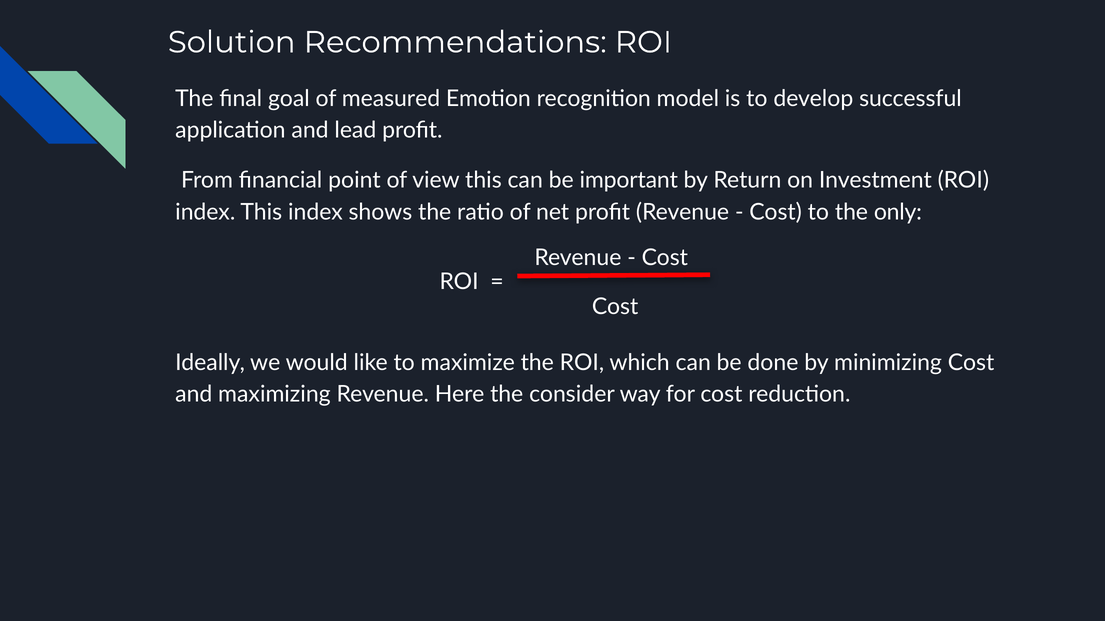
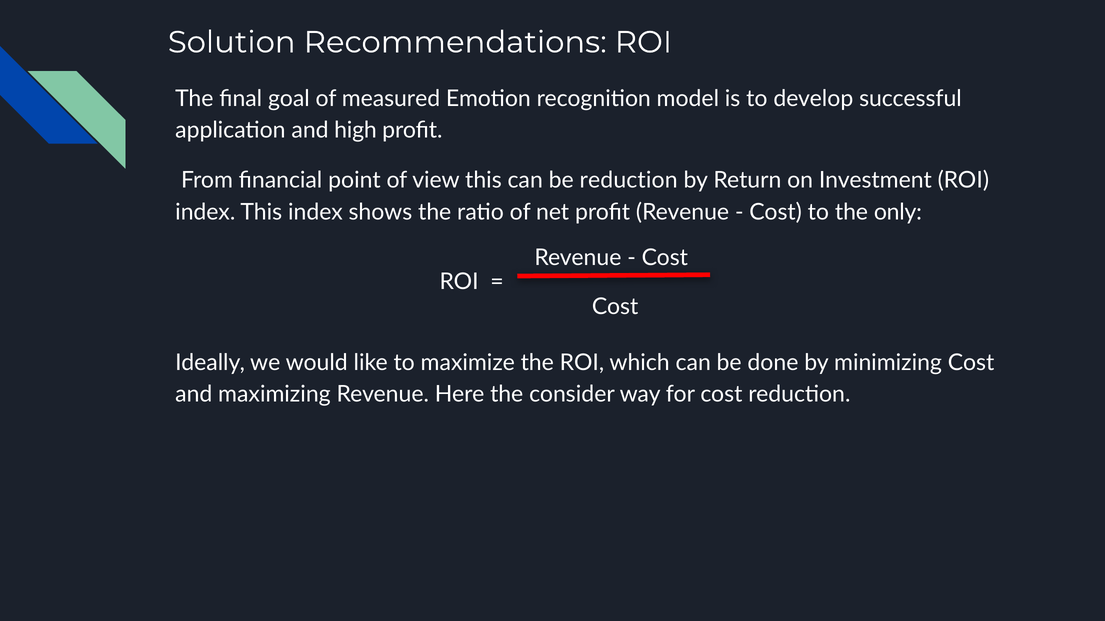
lead: lead -> high
be important: important -> reduction
